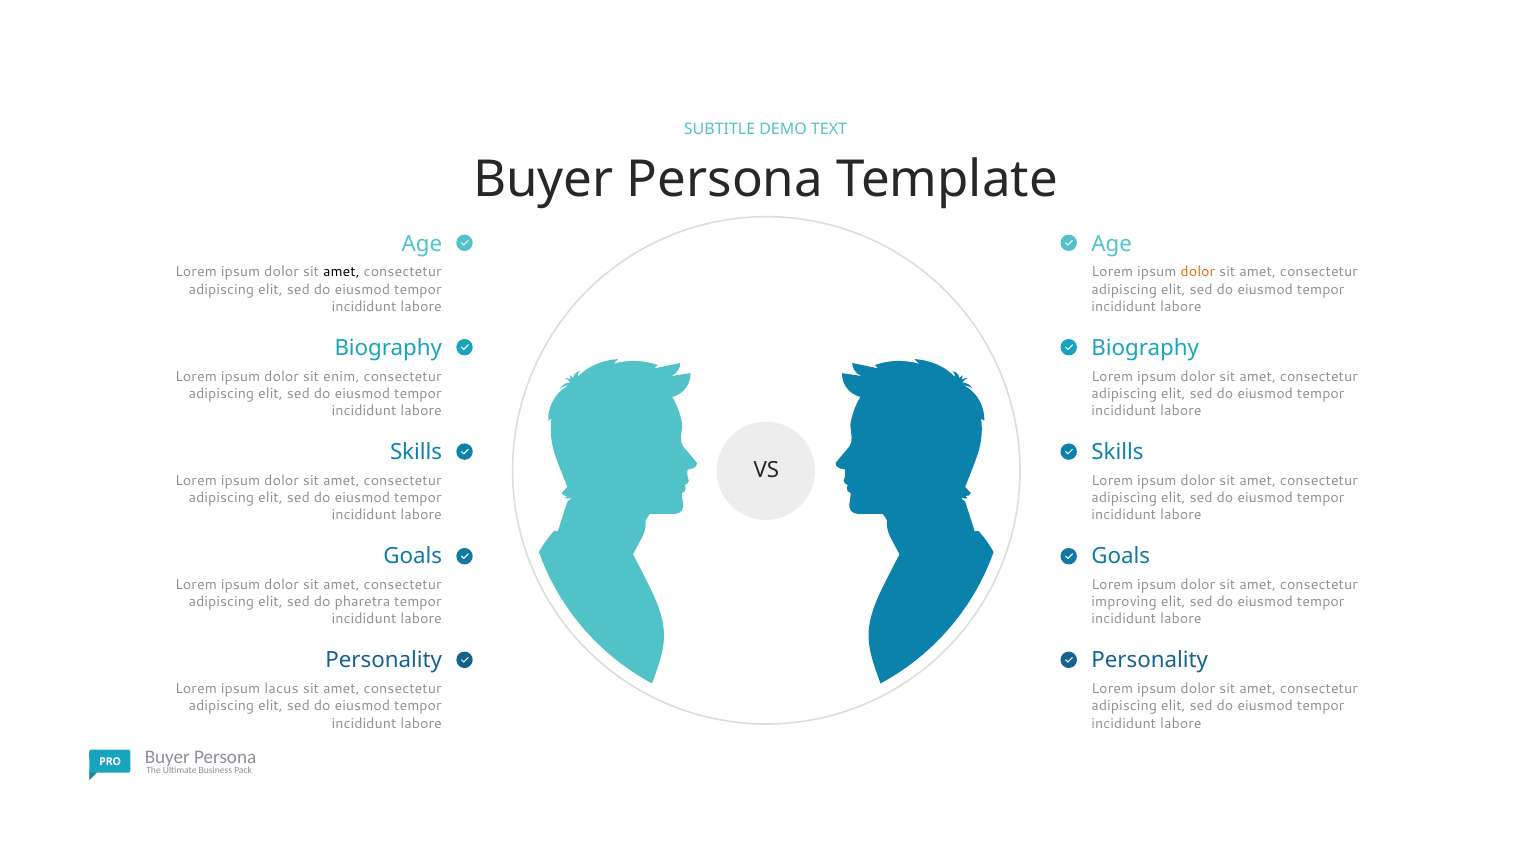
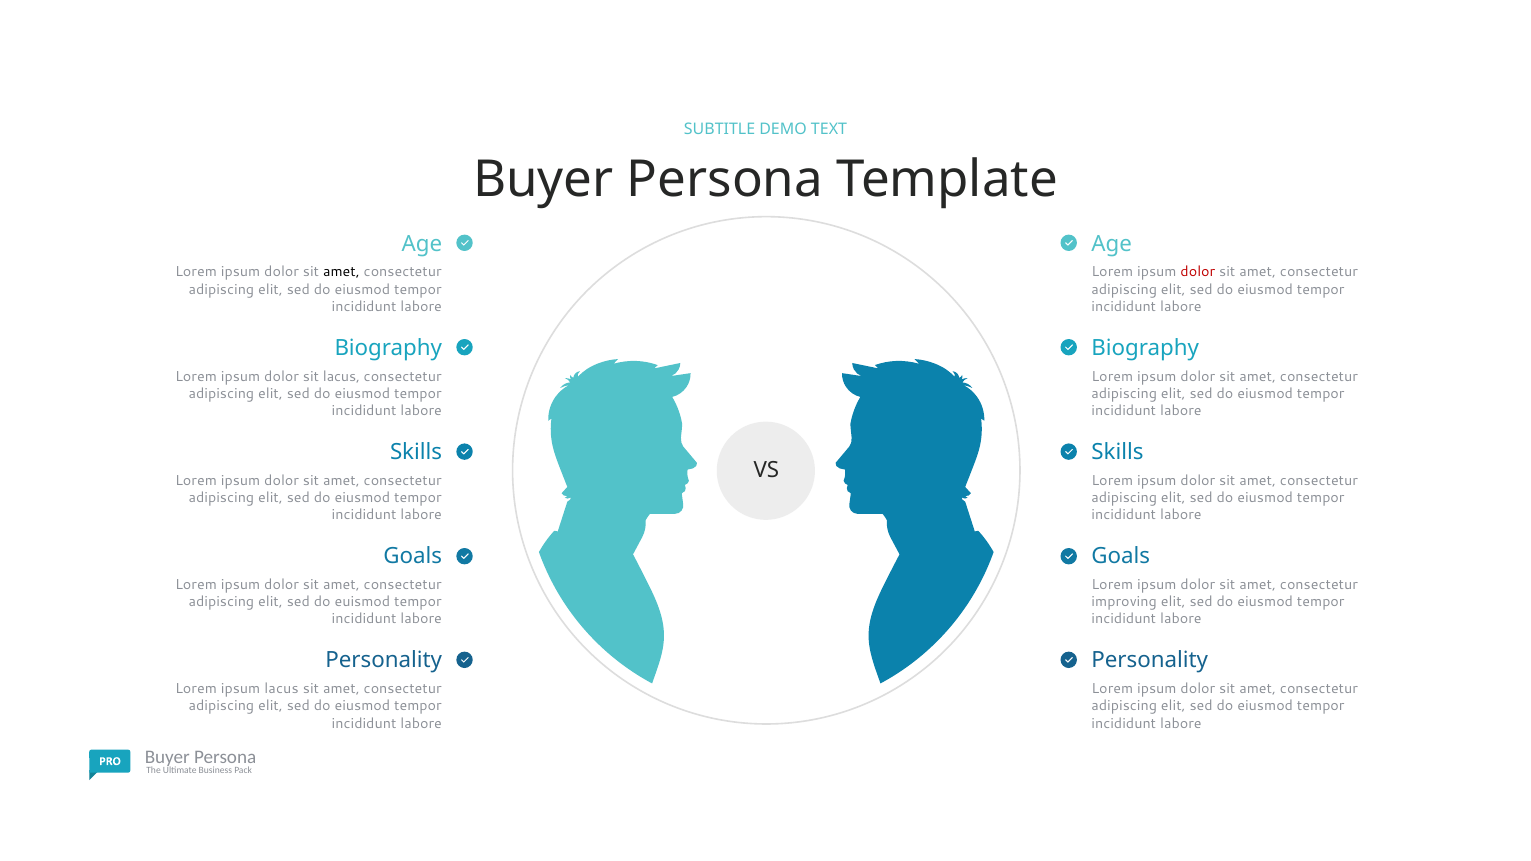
dolor at (1198, 272) colour: orange -> red
sit enim: enim -> lacus
pharetra: pharetra -> euismod
